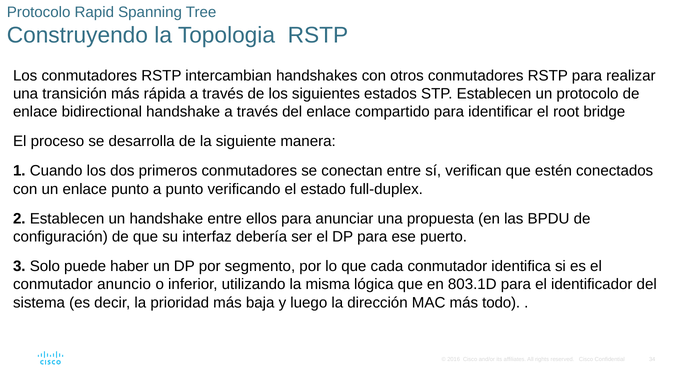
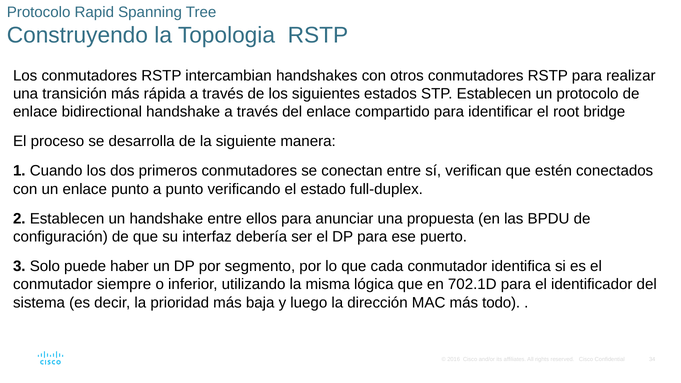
anuncio: anuncio -> siempre
803.1D: 803.1D -> 702.1D
